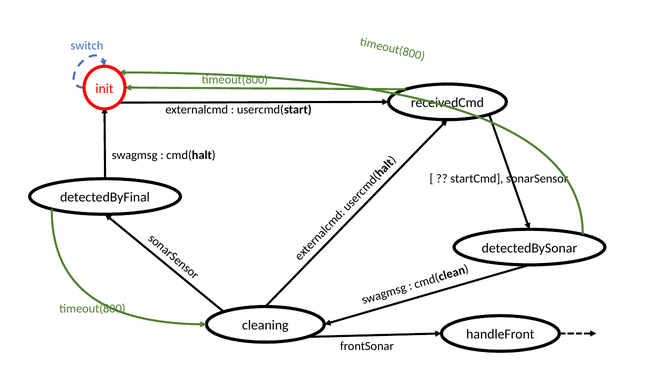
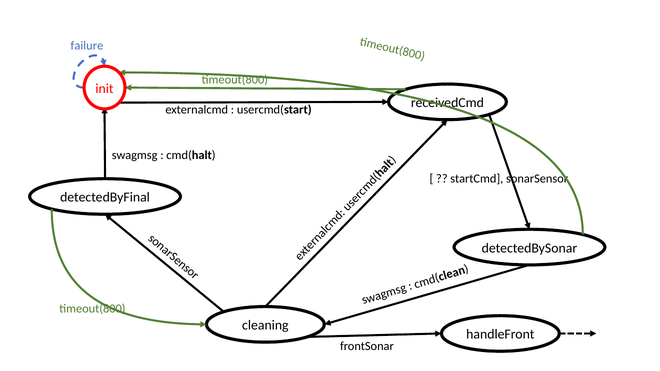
switch: switch -> failure
